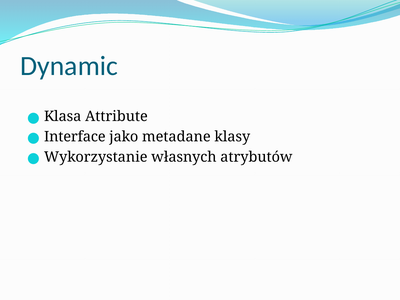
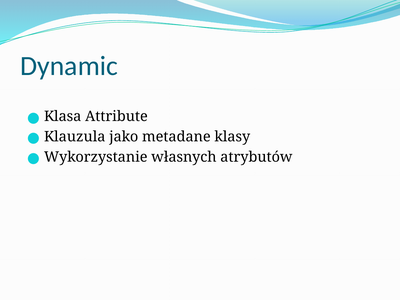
Interface: Interface -> Klauzula
